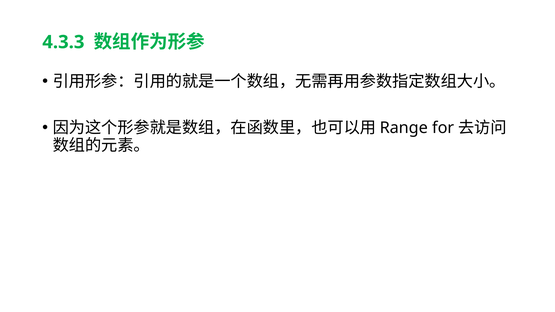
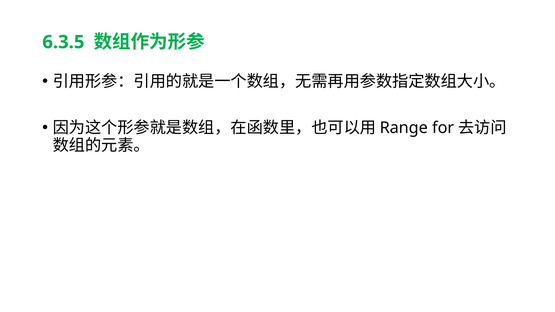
4.3.3: 4.3.3 -> 6.3.5
